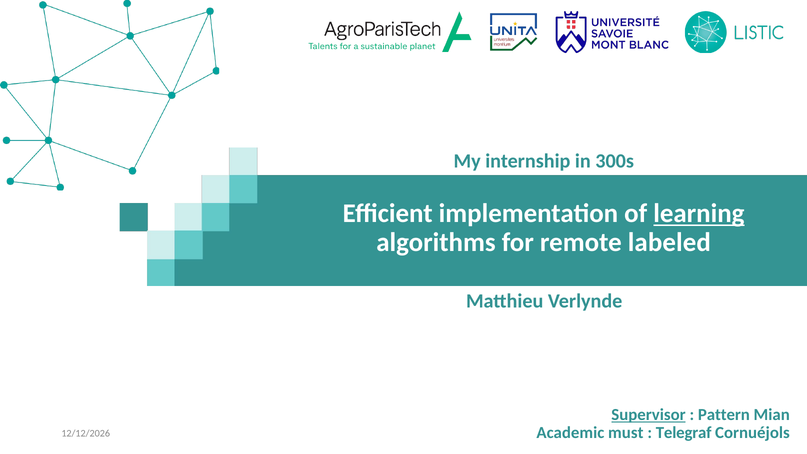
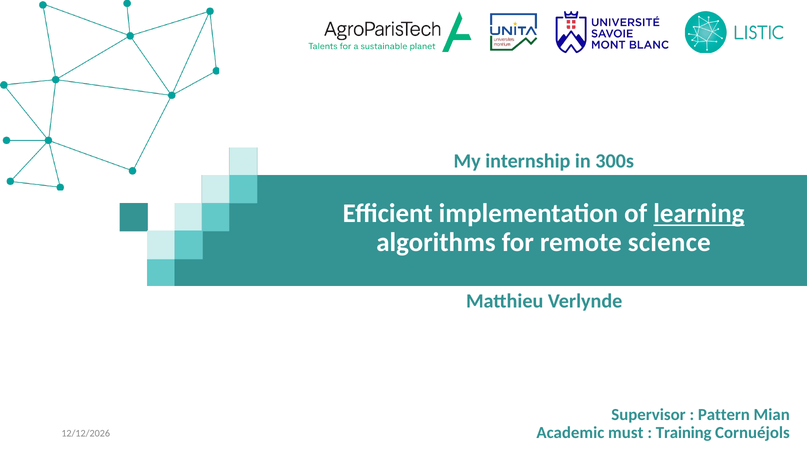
labeled: labeled -> science
Supervisor underline: present -> none
Telegraf: Telegraf -> Training
